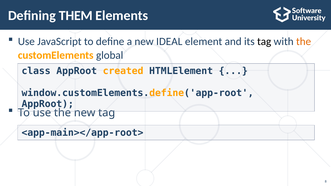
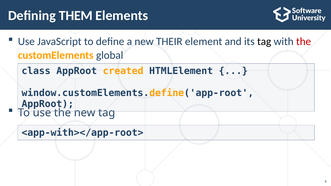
IDEAL: IDEAL -> THEIR
the at (304, 42) colour: orange -> red
<app-main></app-root>: <app-main></app-root> -> <app-with></app-root>
